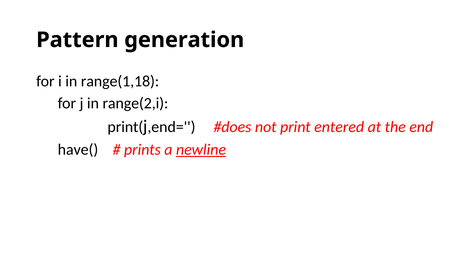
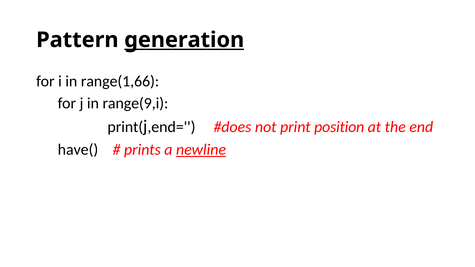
generation underline: none -> present
range(1,18: range(1,18 -> range(1,66
range(2,i: range(2,i -> range(9,i
entered: entered -> position
